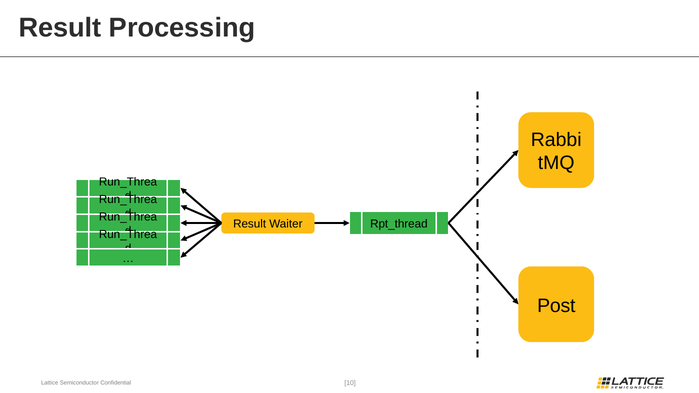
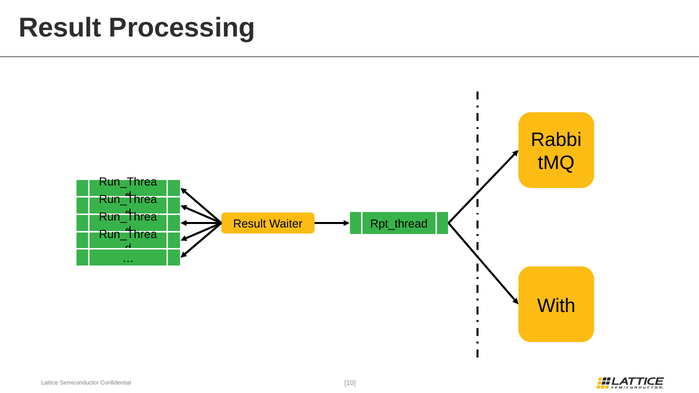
Post: Post -> With
